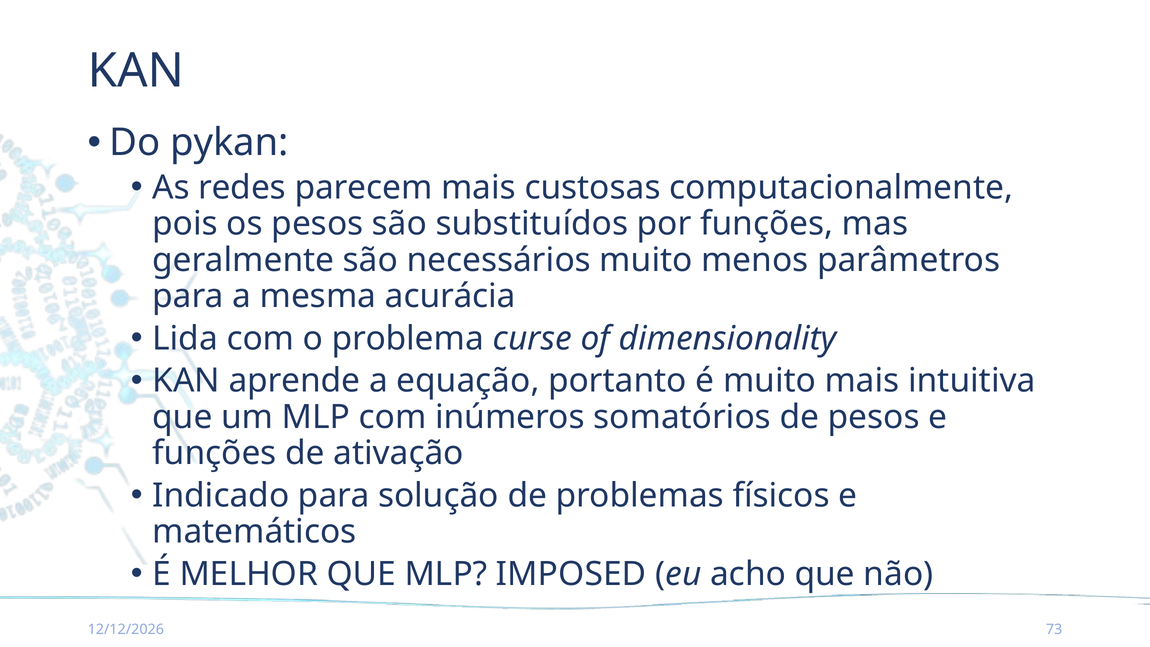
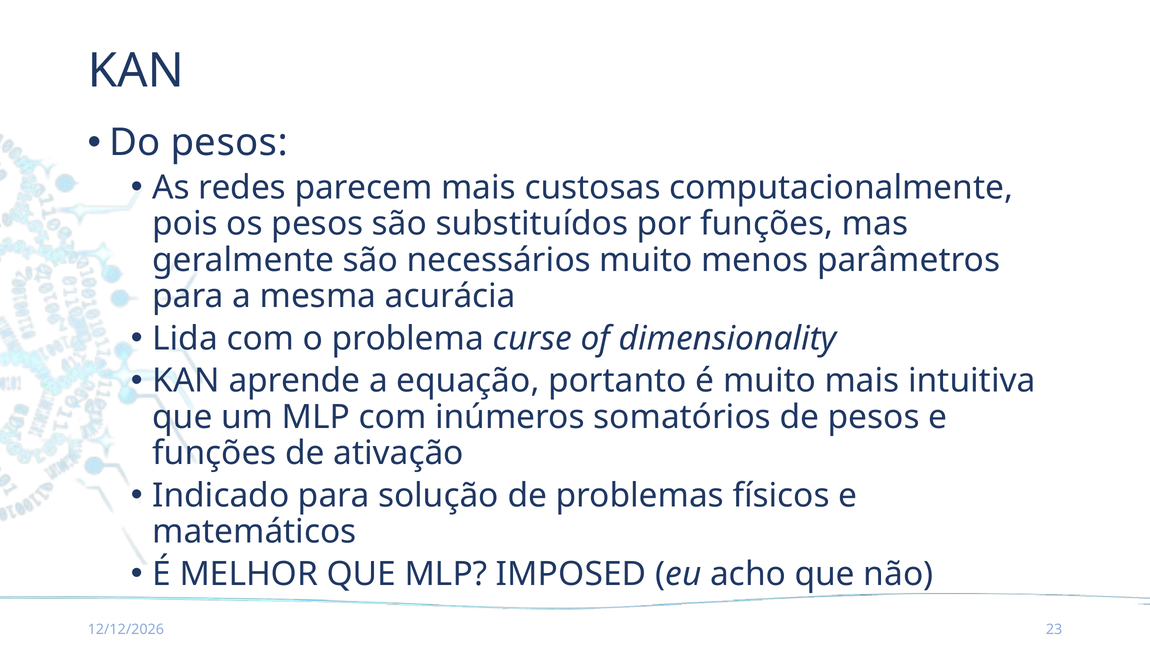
Do pykan: pykan -> pesos
73: 73 -> 23
